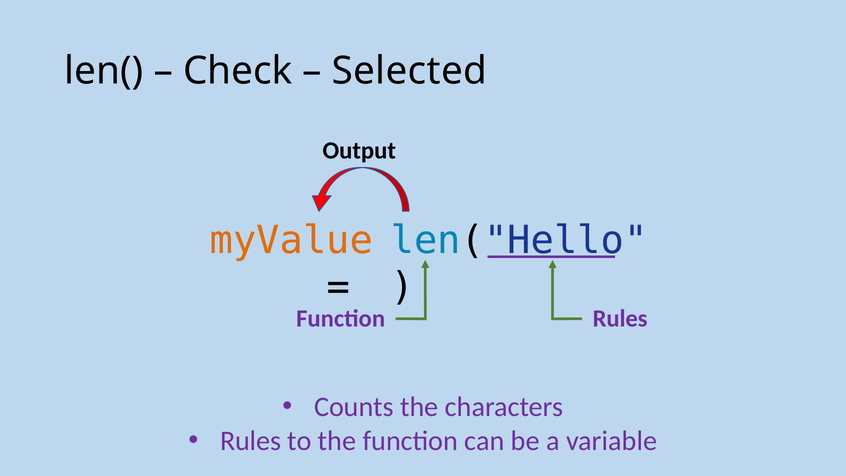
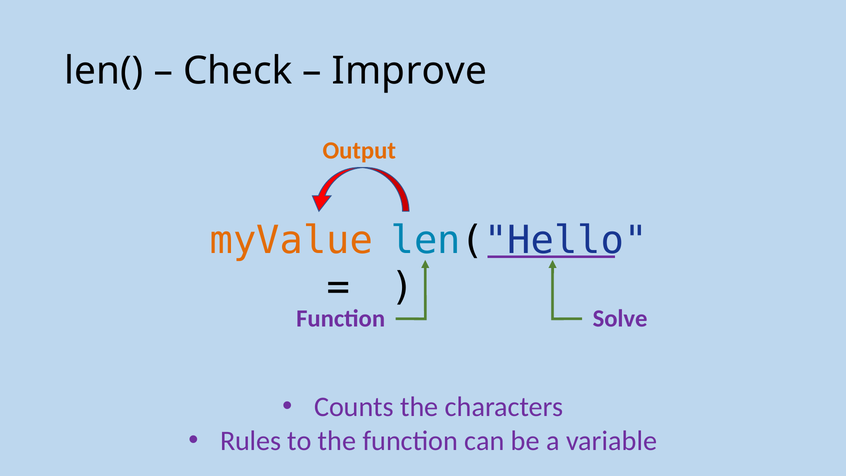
Selected: Selected -> Improve
Output colour: black -> orange
Rules at (620, 318): Rules -> Solve
